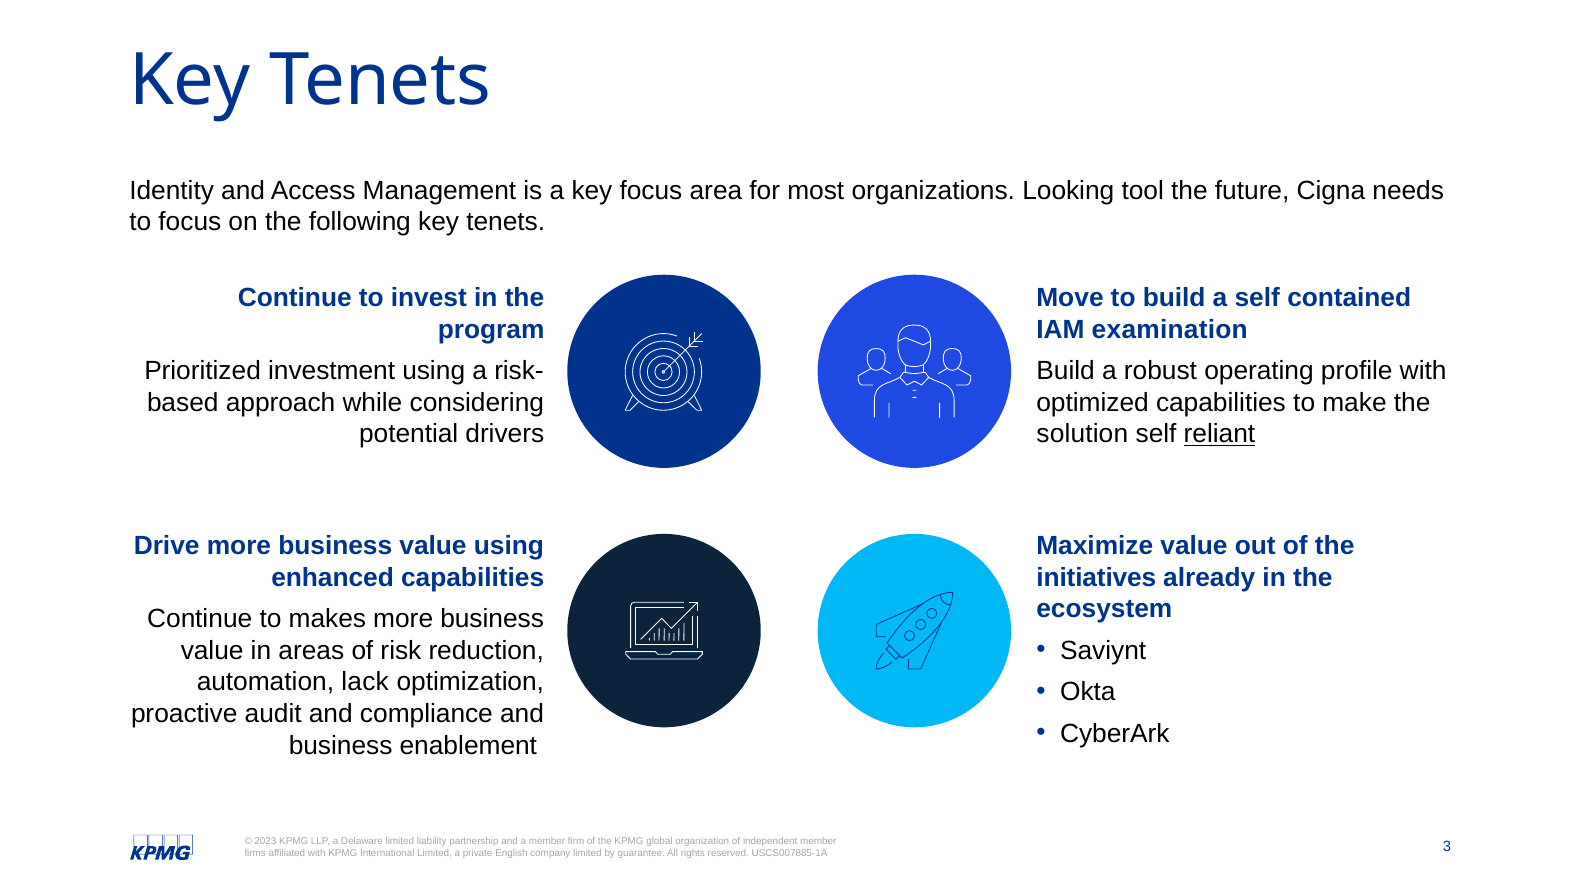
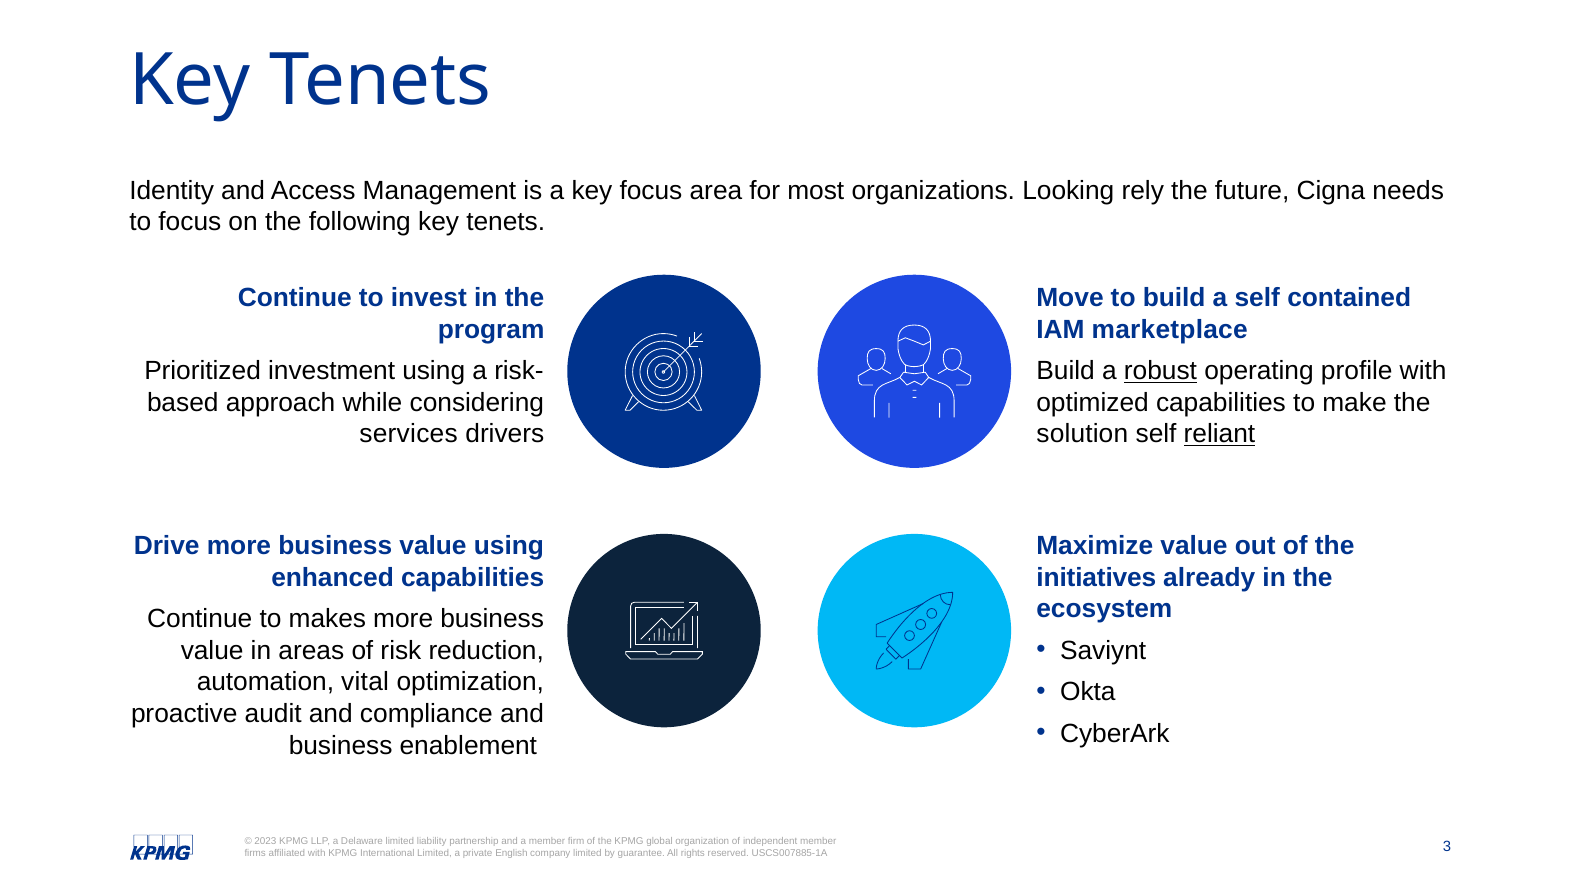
tool: tool -> rely
examination: examination -> marketplace
robust underline: none -> present
potential: potential -> services
lack: lack -> vital
